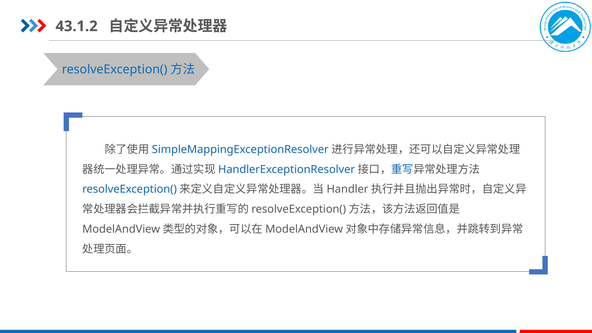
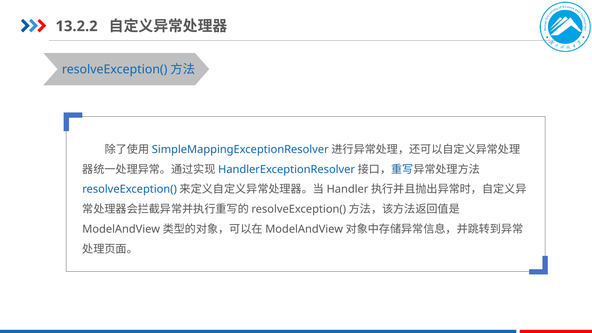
43.1.2: 43.1.2 -> 13.2.2
